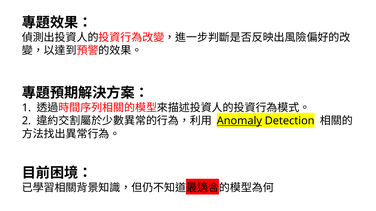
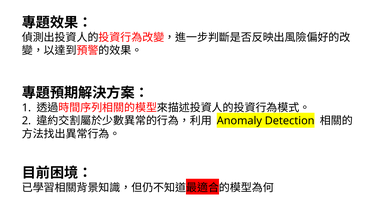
Anomaly underline: present -> none
